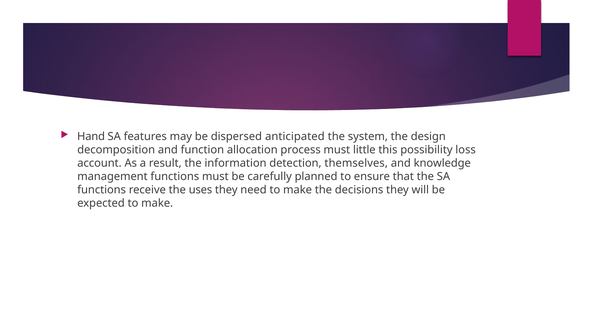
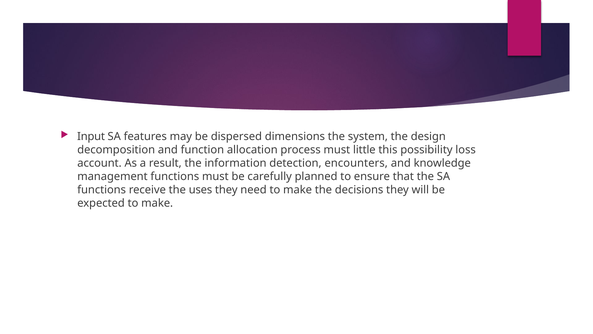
Hand: Hand -> Input
anticipated: anticipated -> dimensions
themselves: themselves -> encounters
